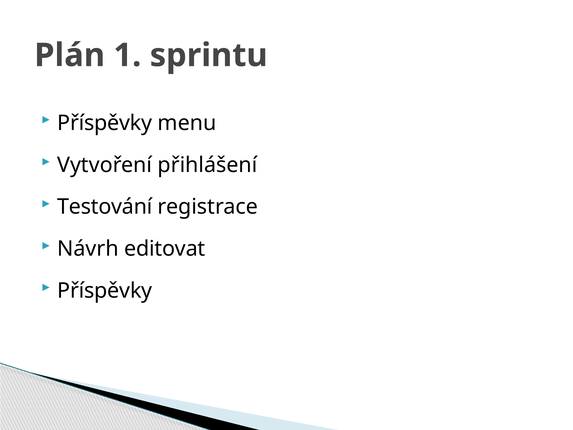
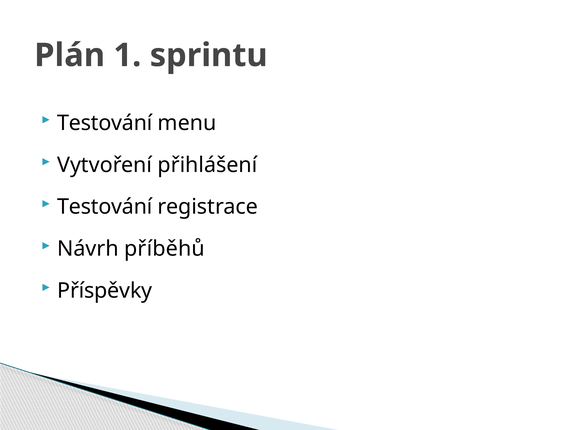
Příspěvky at (105, 123): Příspěvky -> Testování
editovat: editovat -> příběhů
